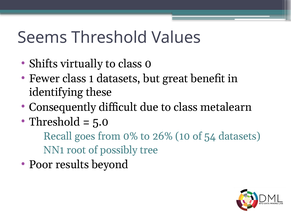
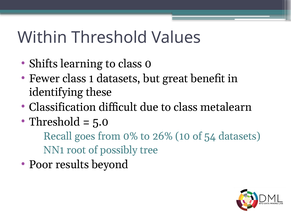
Seems: Seems -> Within
virtually: virtually -> learning
Consequently: Consequently -> Classification
